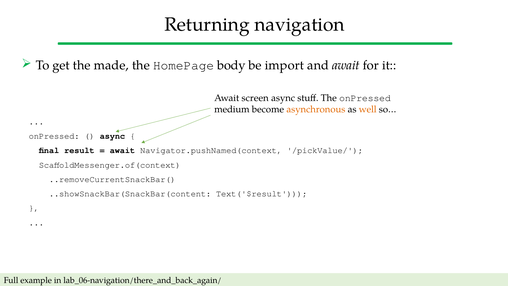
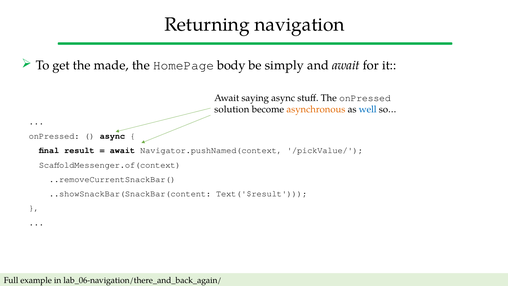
import: import -> simply
screen: screen -> saying
medium: medium -> solution
well colour: orange -> blue
